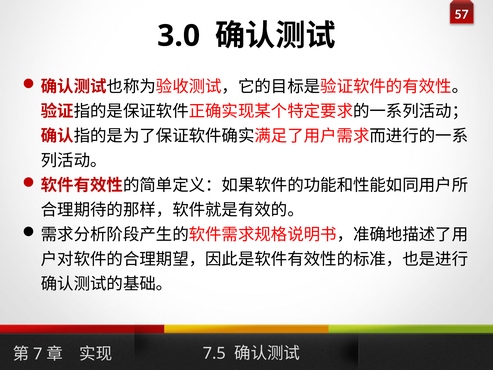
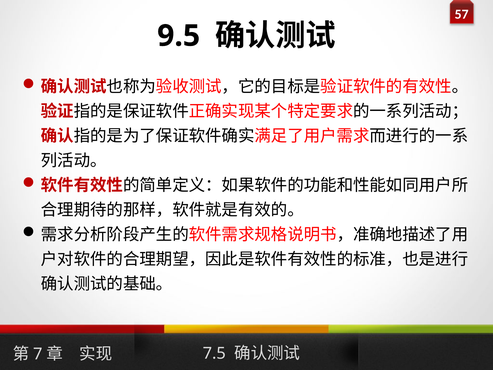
3.0: 3.0 -> 9.5
